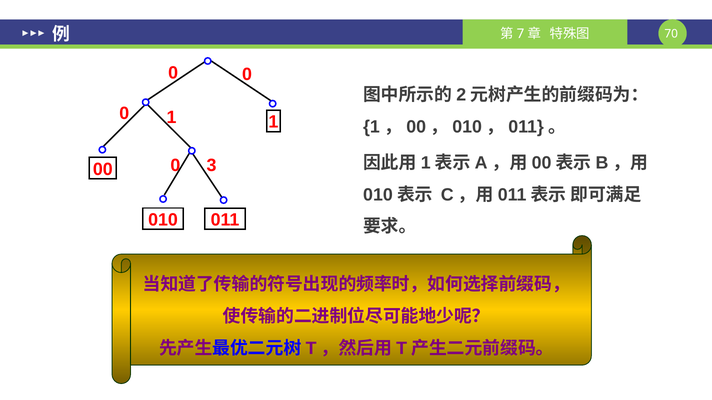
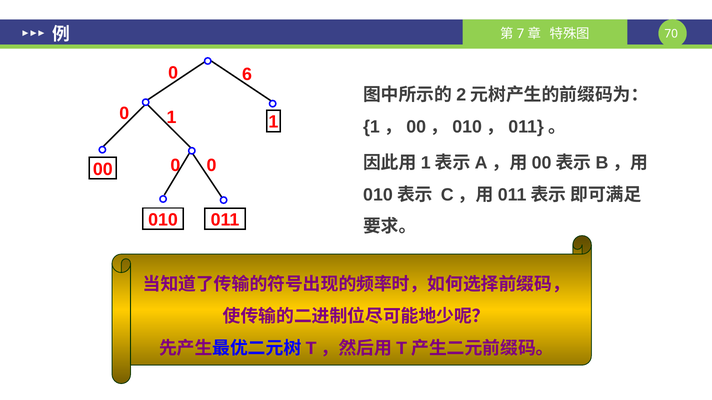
0 at (247, 74): 0 -> 6
3 at (211, 165): 3 -> 0
